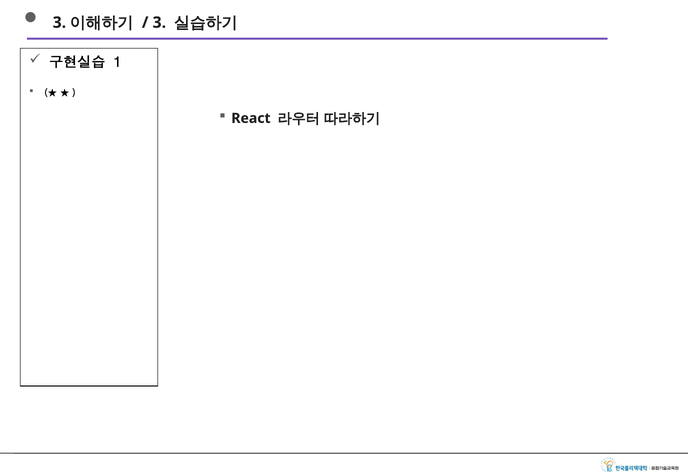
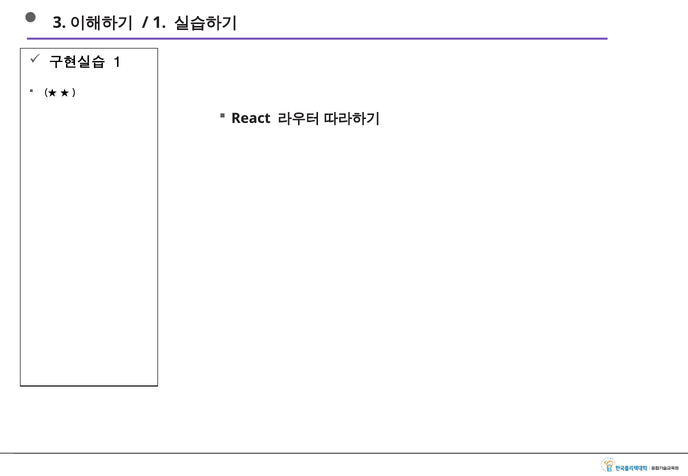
3 at (159, 23): 3 -> 1
